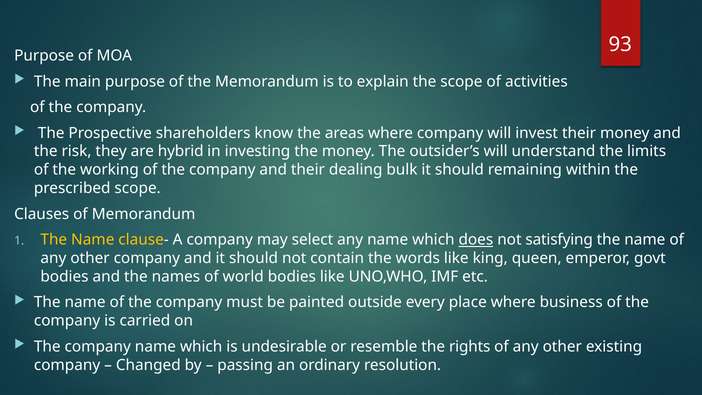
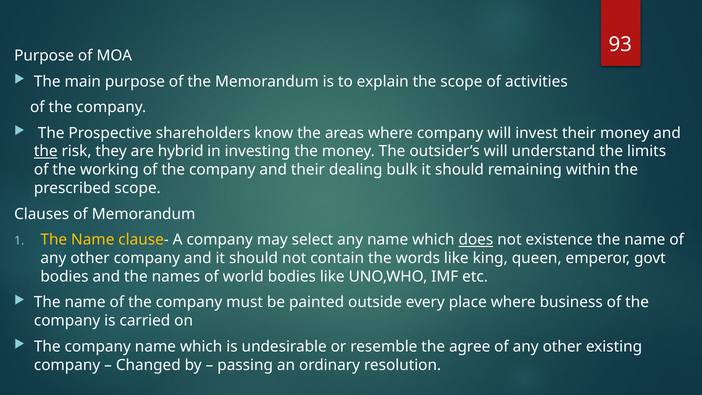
the at (46, 151) underline: none -> present
satisfying: satisfying -> existence
rights: rights -> agree
